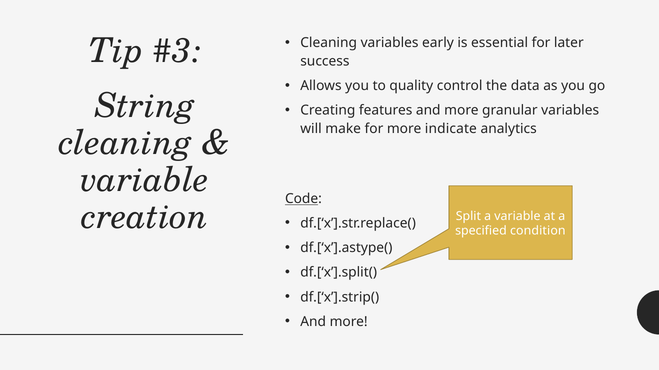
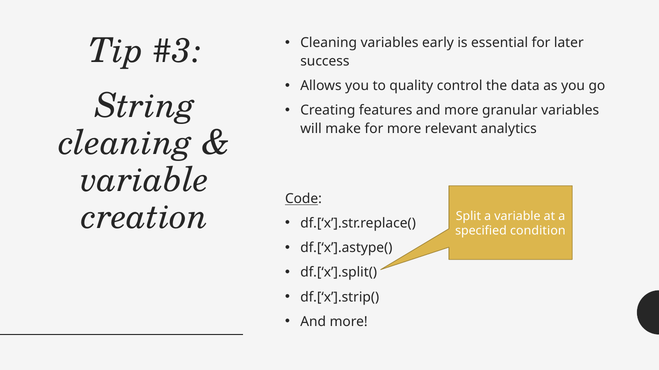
indicate: indicate -> relevant
